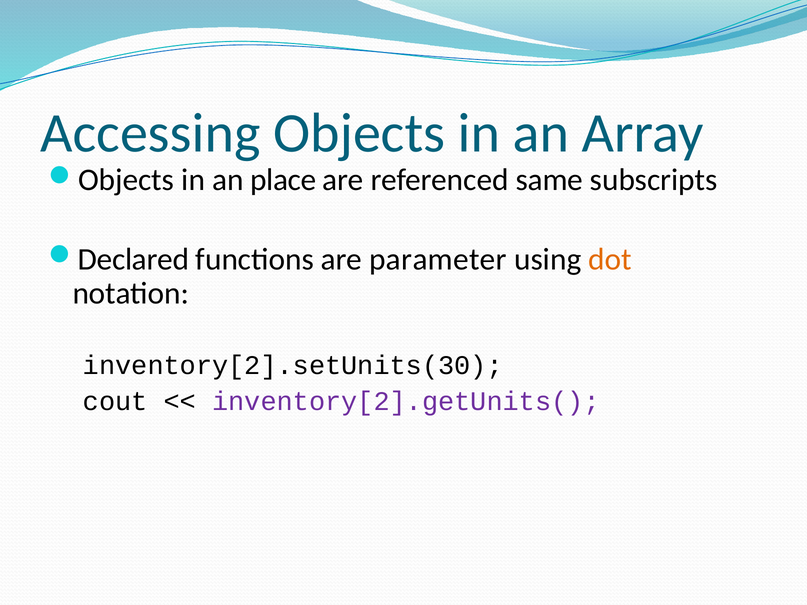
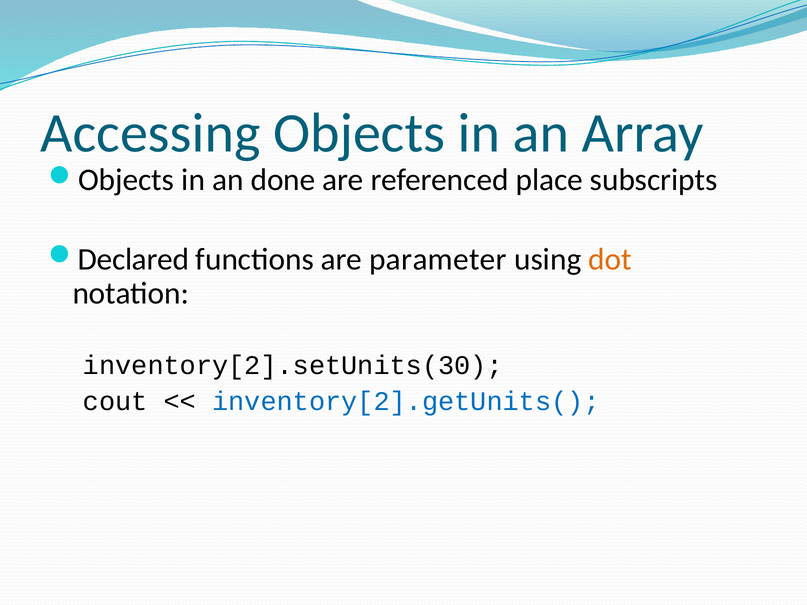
place: place -> done
same: same -> place
inventory[2].getUnits( colour: purple -> blue
